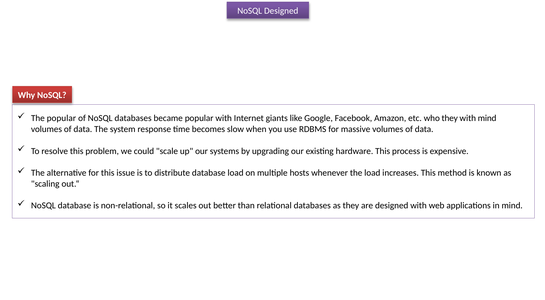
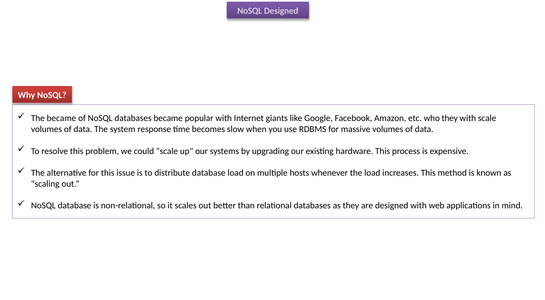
The popular: popular -> became
with mind: mind -> scale
